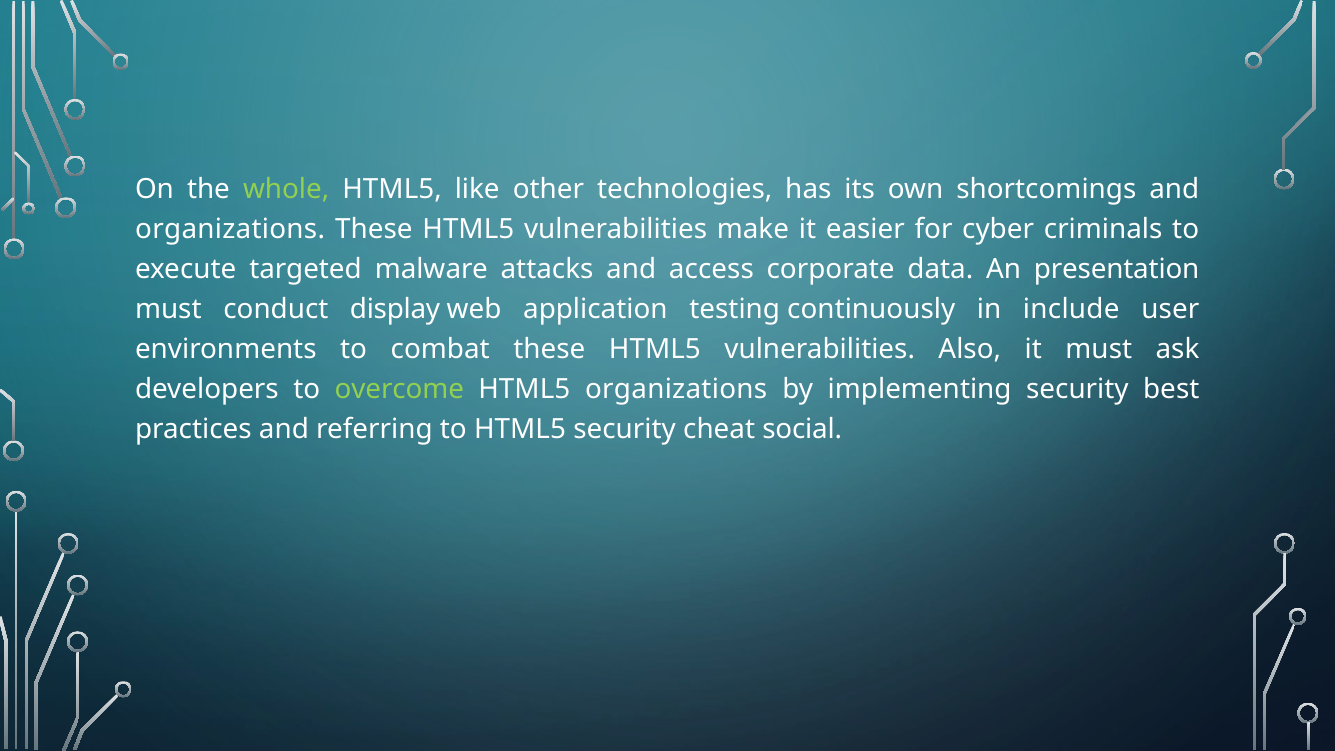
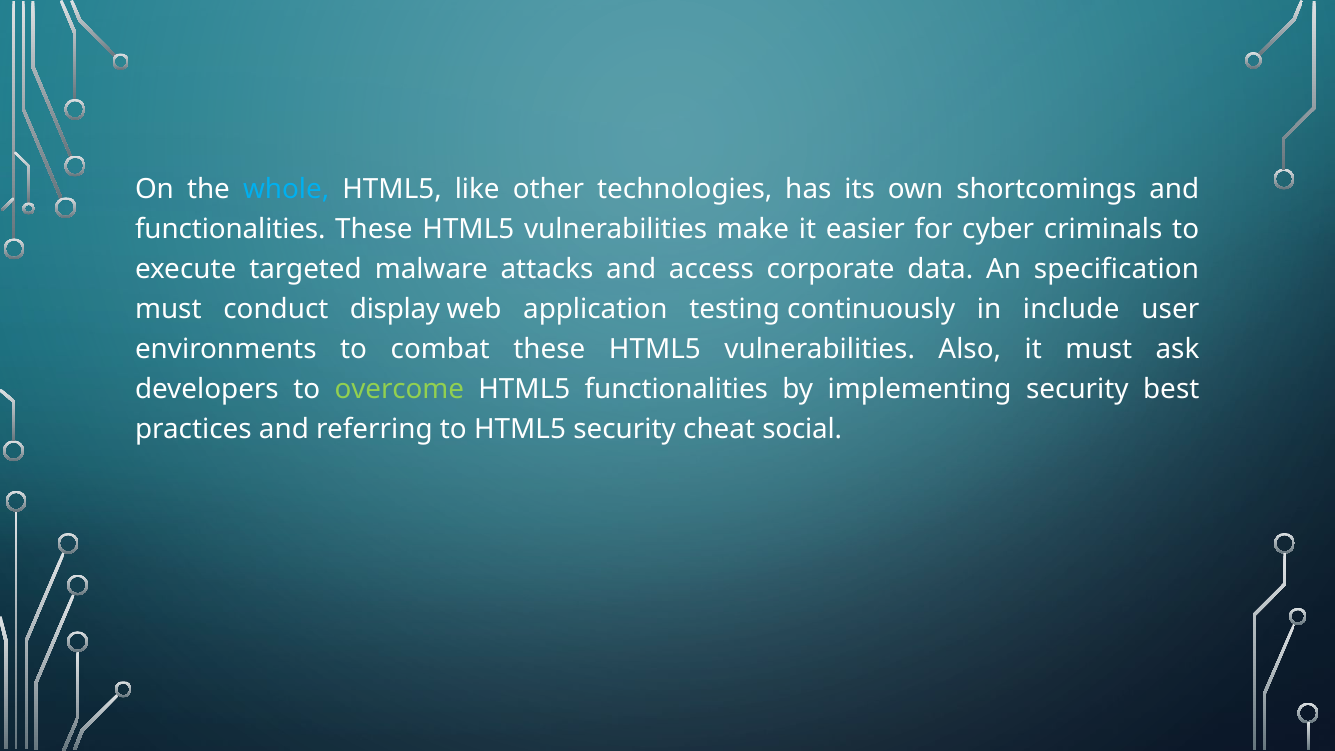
whole colour: light green -> light blue
organizations at (230, 229): organizations -> functionalities
presentation: presentation -> specification
HTML5 organizations: organizations -> functionalities
